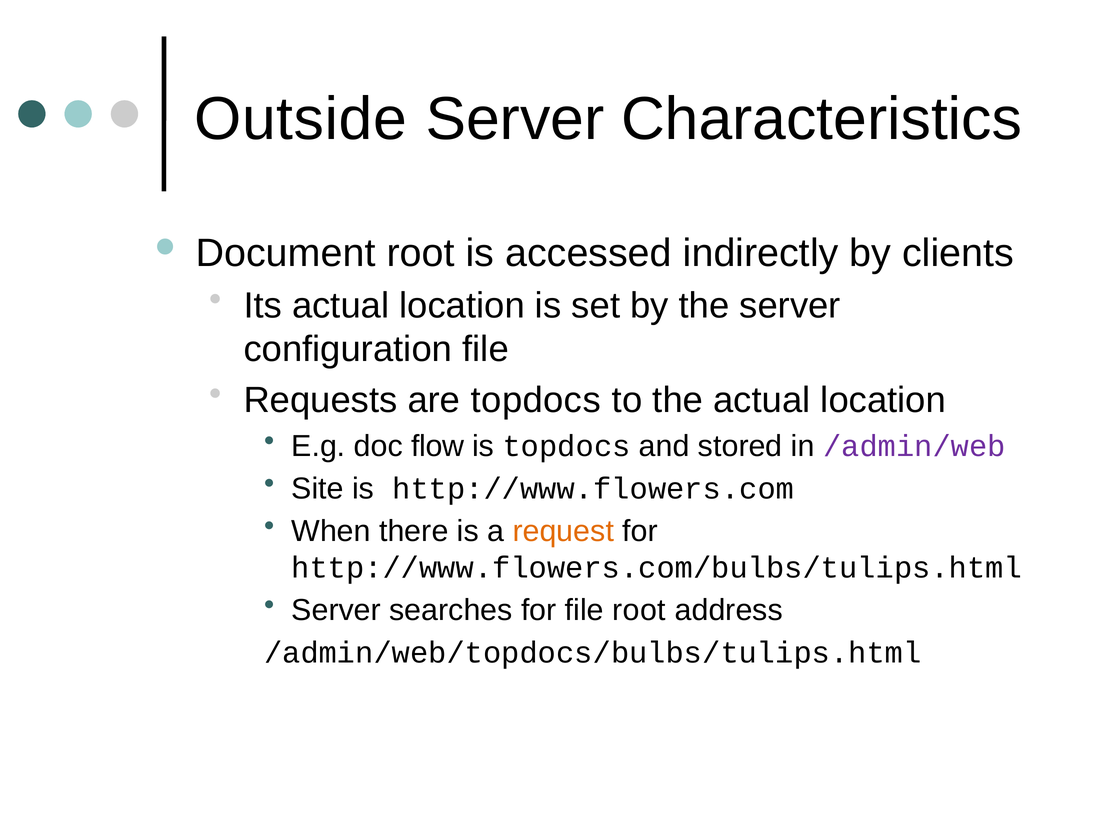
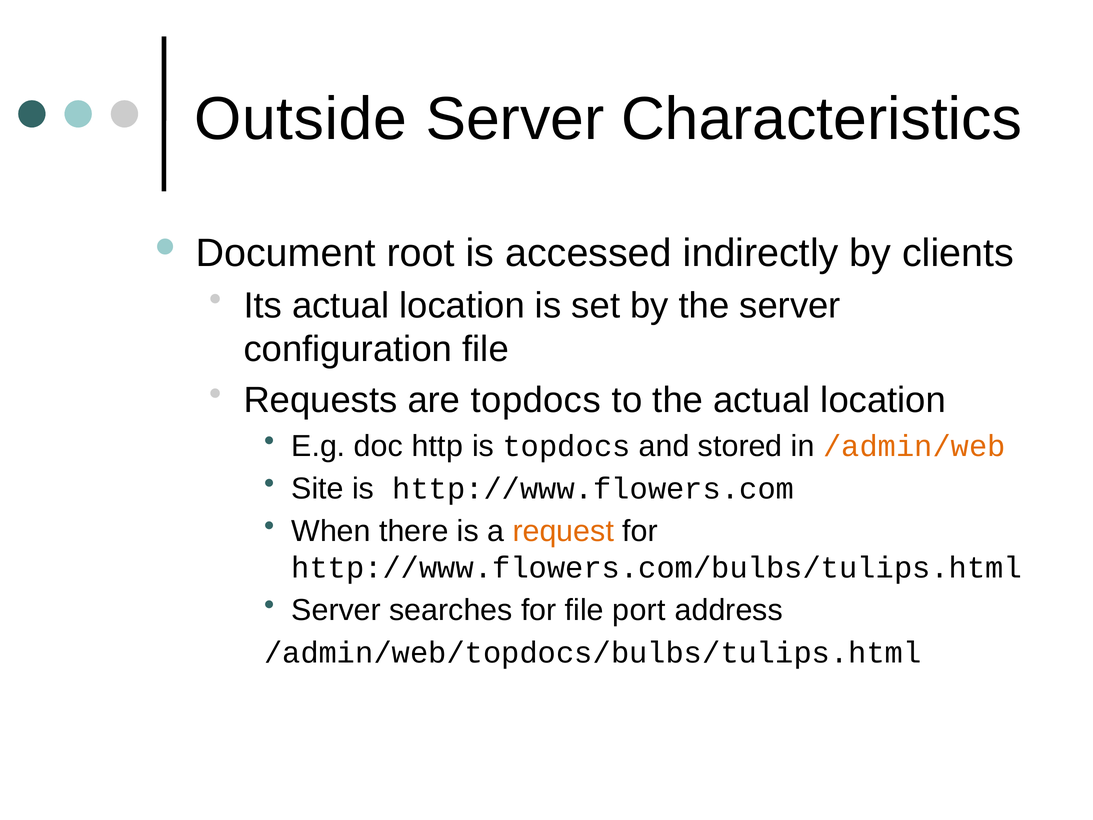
flow: flow -> http
/admin/web colour: purple -> orange
file root: root -> port
